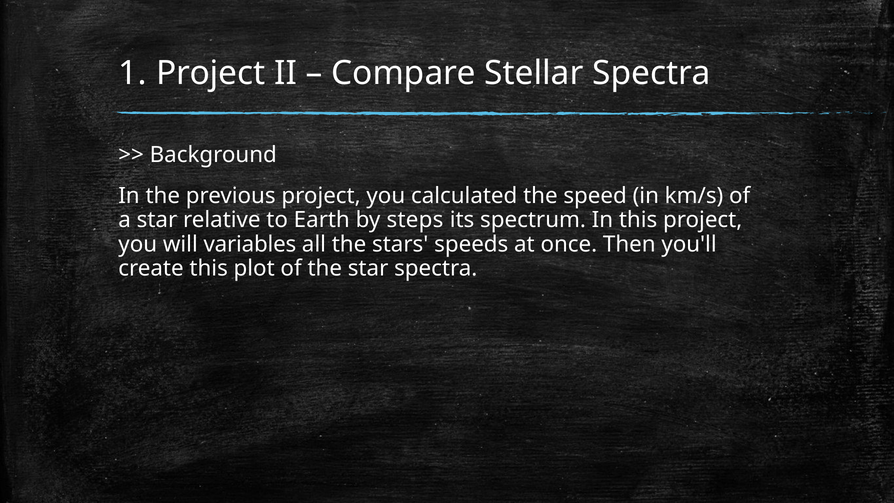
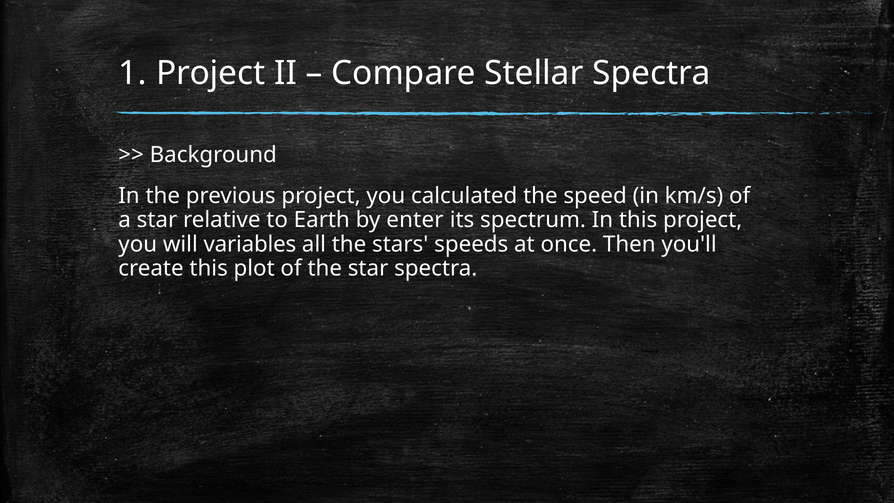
steps: steps -> enter
